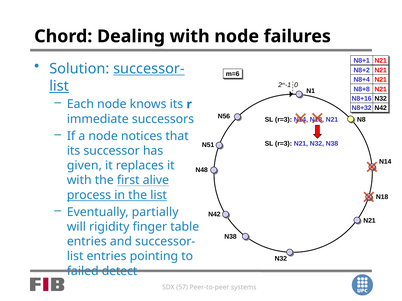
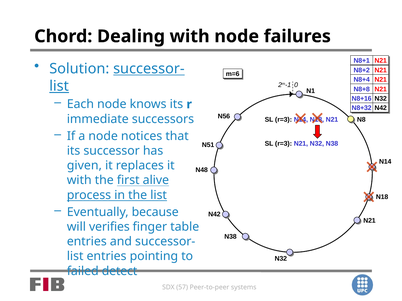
partially: partially -> because
rigidity: rigidity -> verifies
